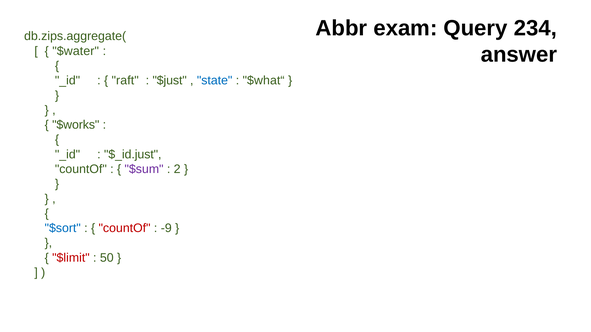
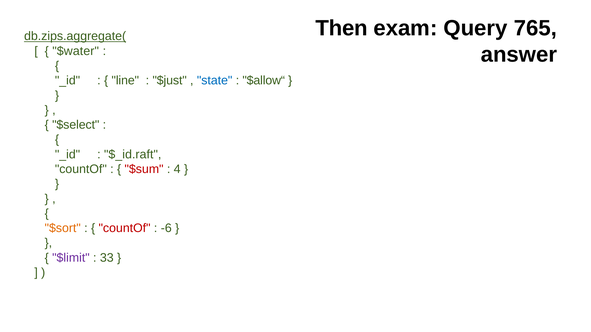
Abbr: Abbr -> Then
234: 234 -> 765
db.zips.aggregate( underline: none -> present
raft: raft -> line
$what“: $what“ -> $allow“
$works: $works -> $select
$_id.just: $_id.just -> $_id.raft
$sum colour: purple -> red
2: 2 -> 4
$sort colour: blue -> orange
-9: -9 -> -6
$limit colour: red -> purple
50: 50 -> 33
